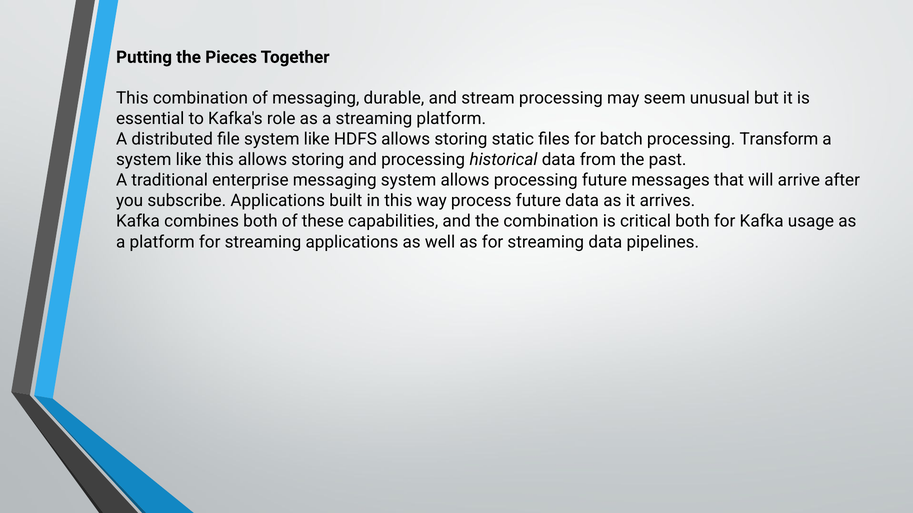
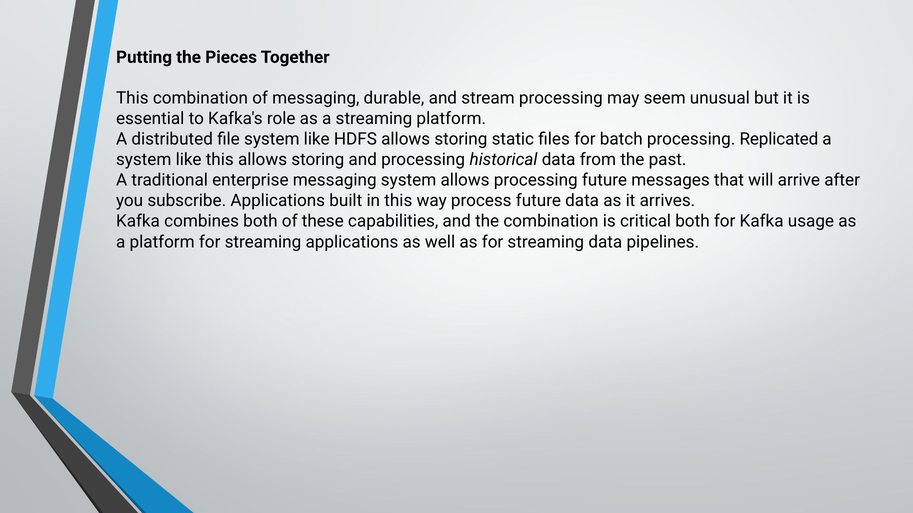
Transform: Transform -> Replicated
